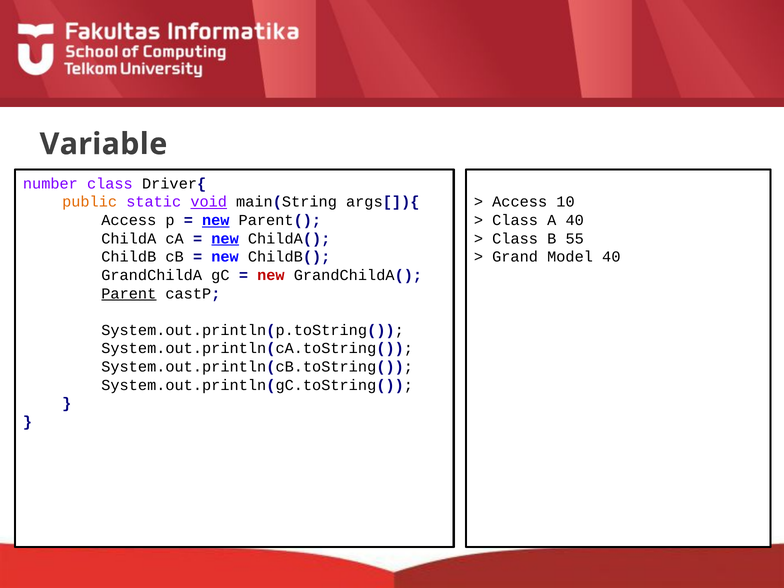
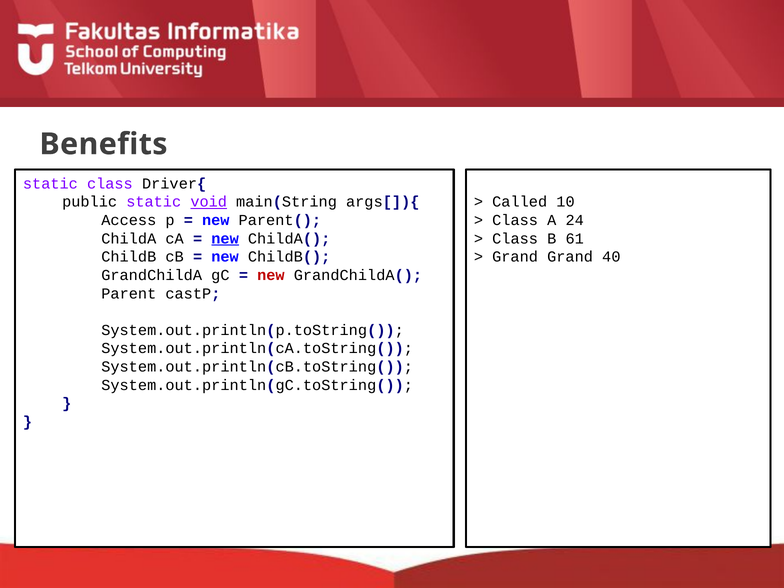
Variable: Variable -> Benefits
number at (50, 184): number -> static
public colour: orange -> black
Access at (520, 202): Access -> Called
new at (216, 220) underline: present -> none
A 40: 40 -> 24
55: 55 -> 61
Grand Model: Model -> Grand
Parent underline: present -> none
